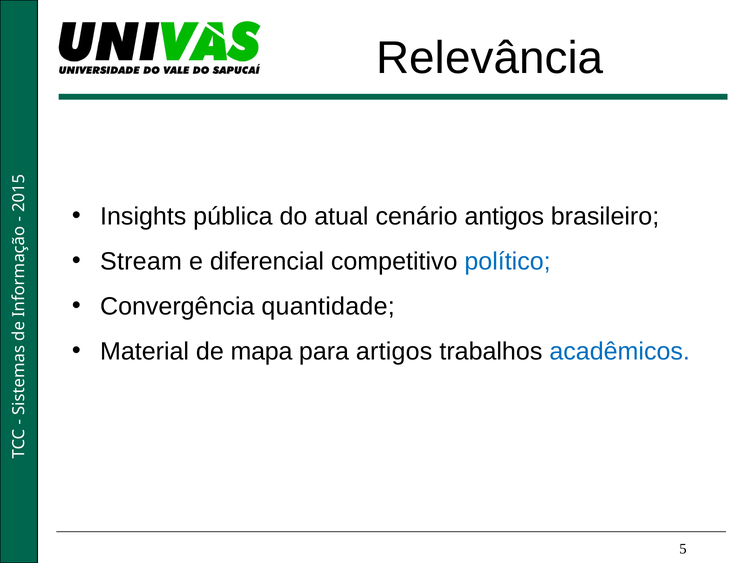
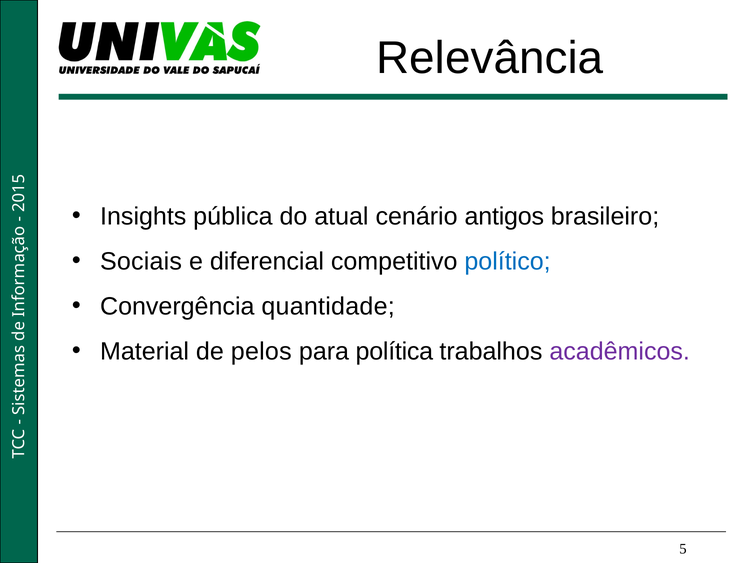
Stream: Stream -> Sociais
mapa: mapa -> pelos
artigos: artigos -> política
acadêmicos colour: blue -> purple
